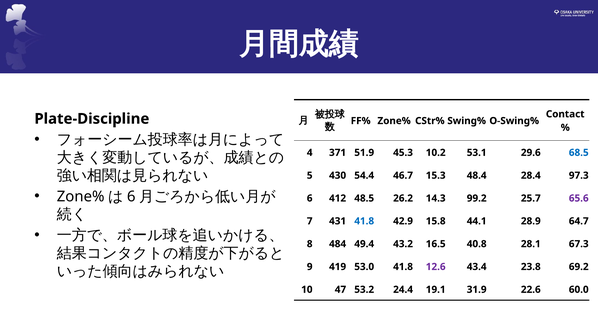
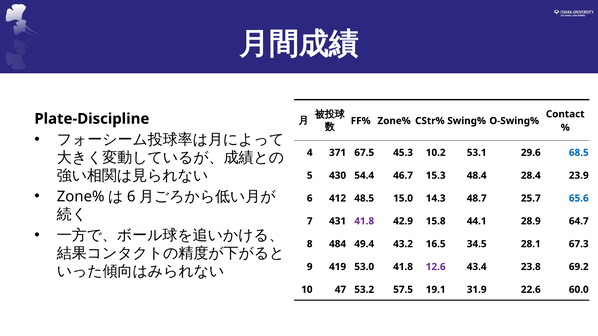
51.9: 51.9 -> 67.5
97.3: 97.3 -> 23.9
26.2: 26.2 -> 15.0
99.2: 99.2 -> 48.7
65.6 colour: purple -> blue
41.8 at (364, 221) colour: blue -> purple
40.8: 40.8 -> 34.5
24.4: 24.4 -> 57.5
